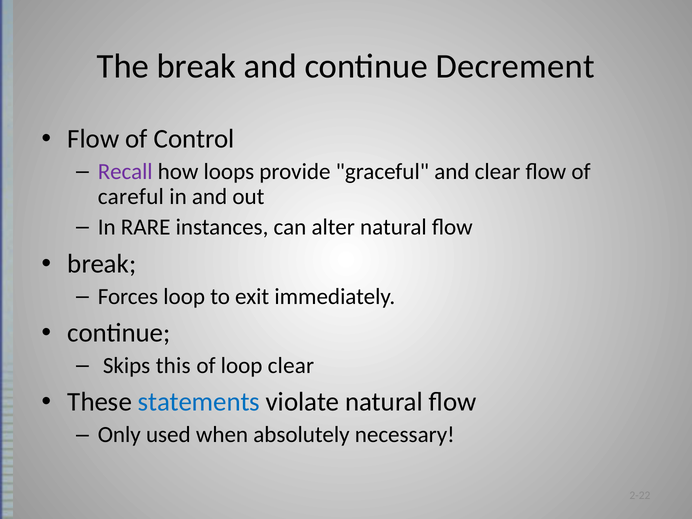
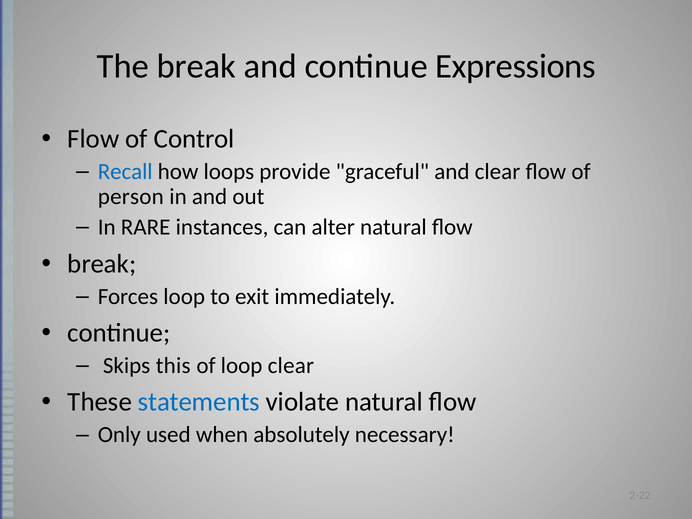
Decrement: Decrement -> Expressions
Recall colour: purple -> blue
careful: careful -> person
